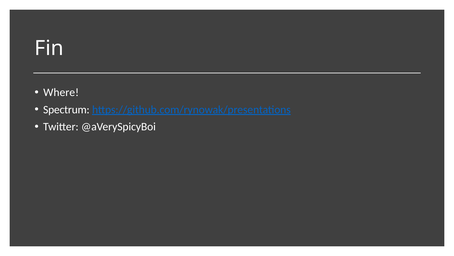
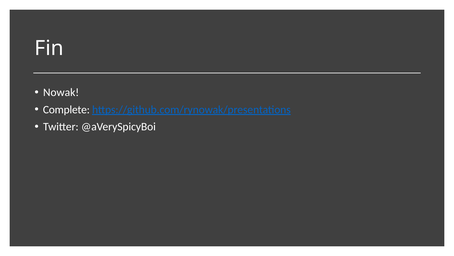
Where: Where -> Nowak
Spectrum: Spectrum -> Complete
